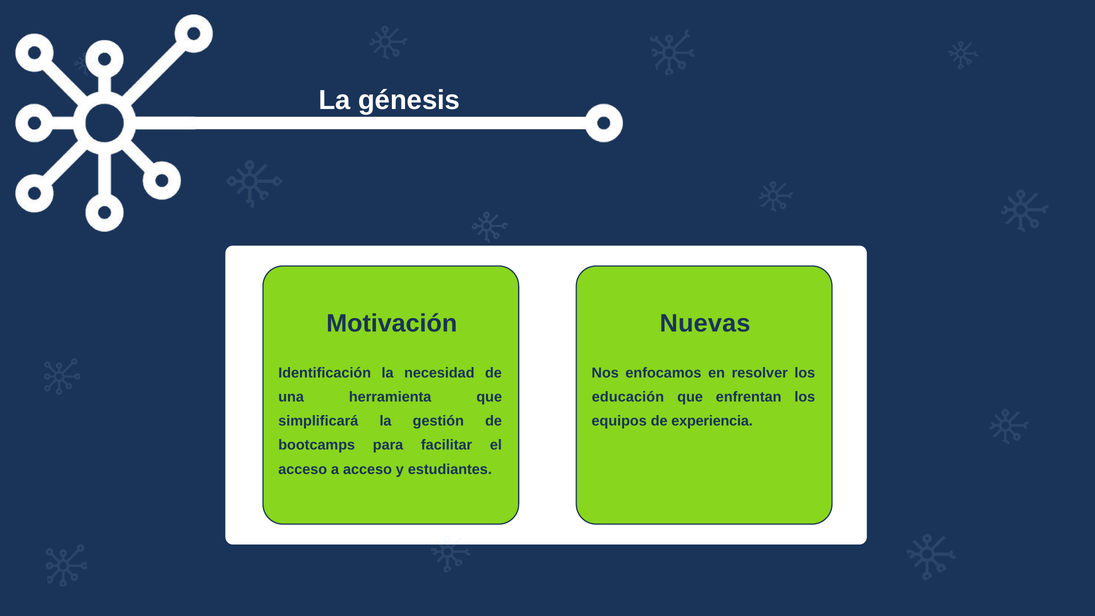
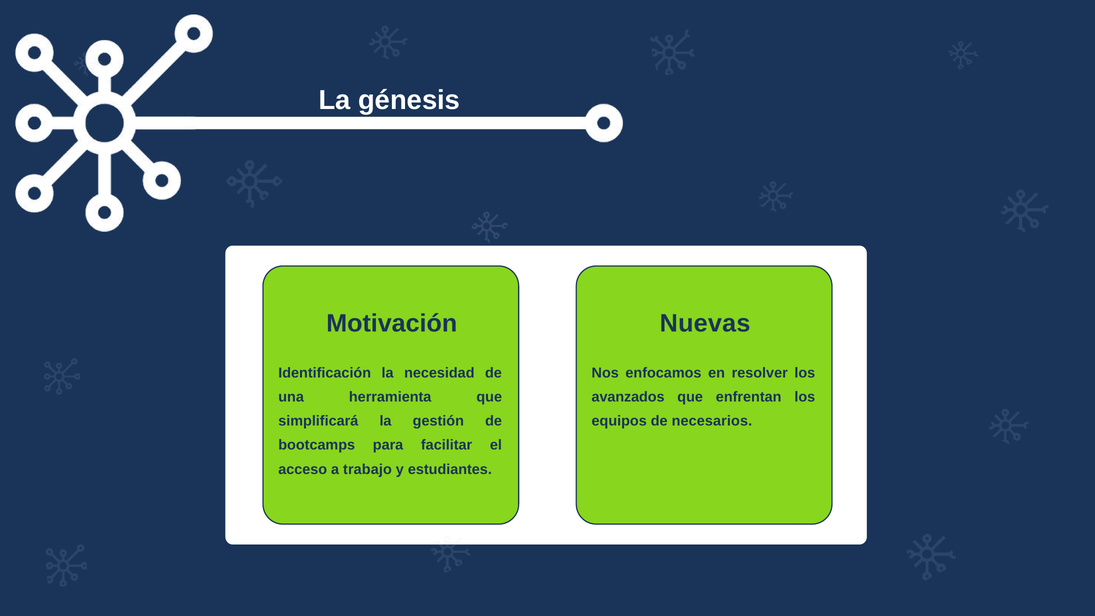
educación: educación -> avanzados
experiencia: experiencia -> necesarios
a acceso: acceso -> trabajo
